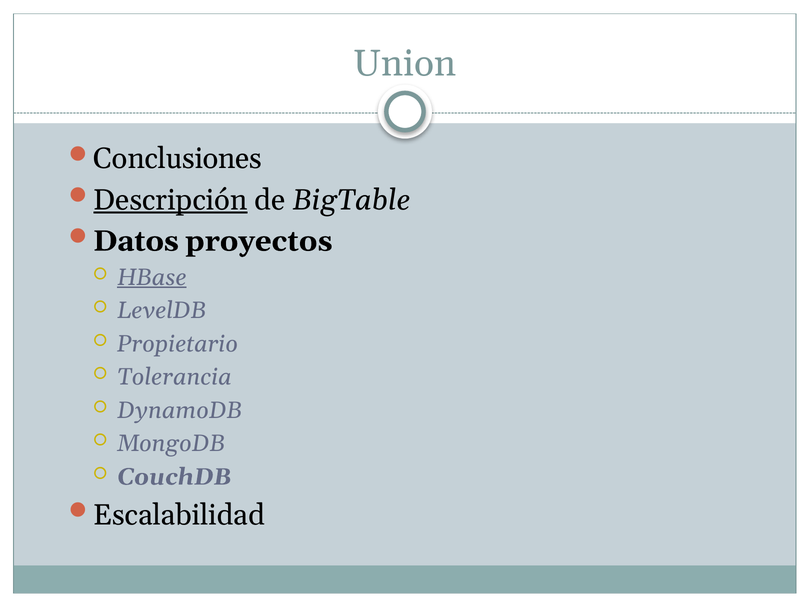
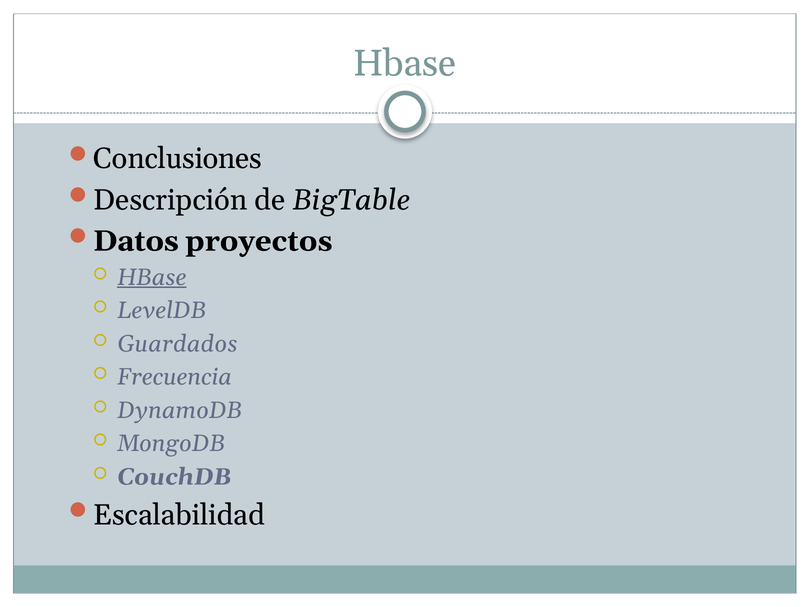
Union at (405, 64): Union -> Hbase
Descripción underline: present -> none
Propietario: Propietario -> Guardados
Tolerancia: Tolerancia -> Frecuencia
